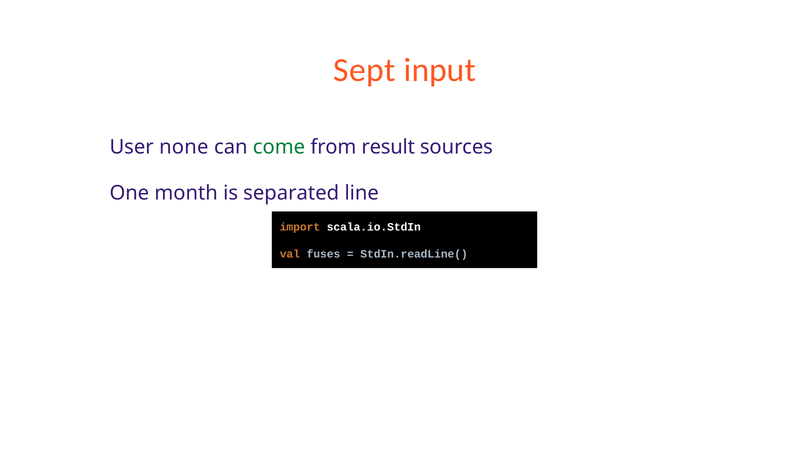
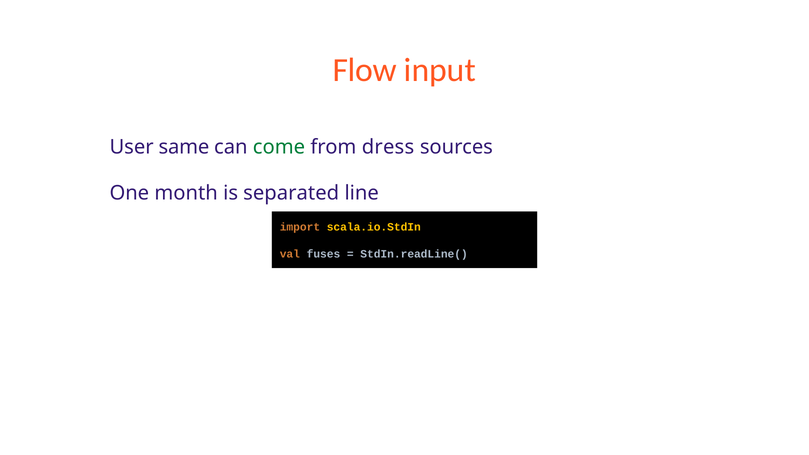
Sept: Sept -> Flow
none: none -> same
result: result -> dress
scala.io.StdIn colour: white -> yellow
